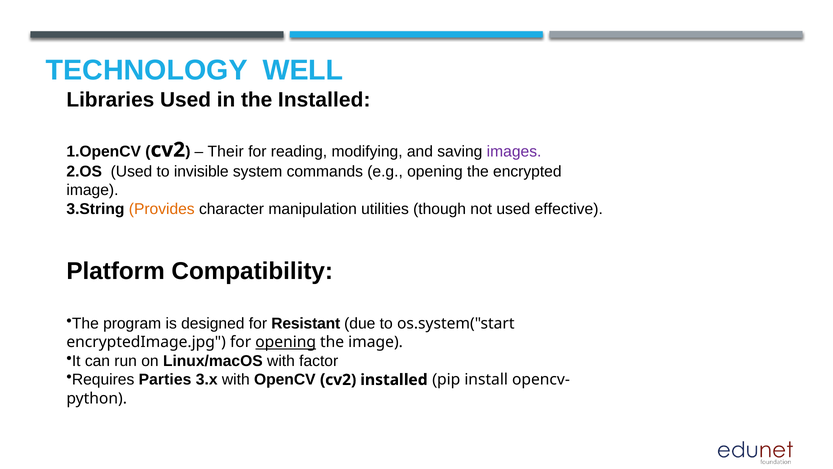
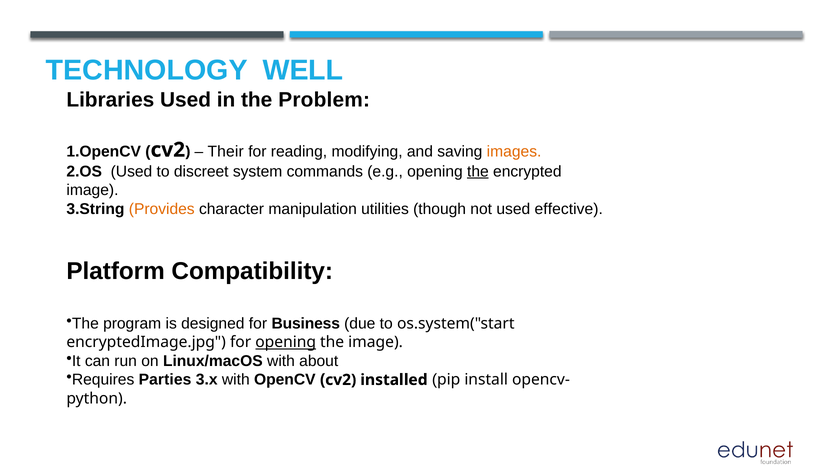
the Installed: Installed -> Problem
images colour: purple -> orange
invisible: invisible -> discreet
the at (478, 171) underline: none -> present
Resistant: Resistant -> Business
factor: factor -> about
